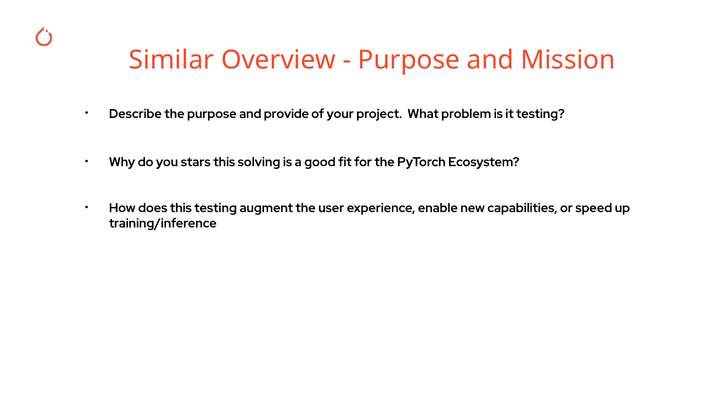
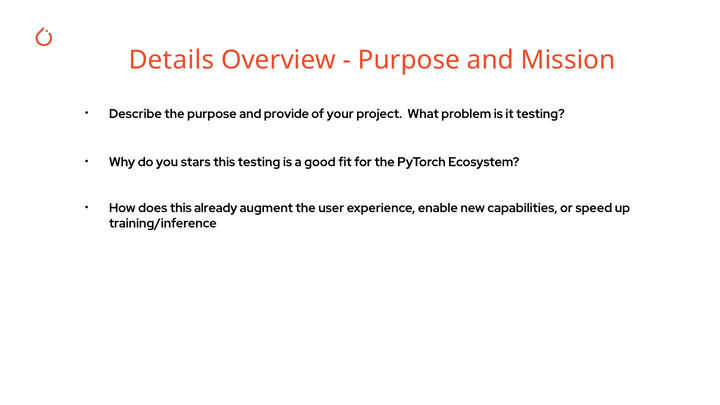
Similar: Similar -> Details
this solving: solving -> testing
this testing: testing -> already
